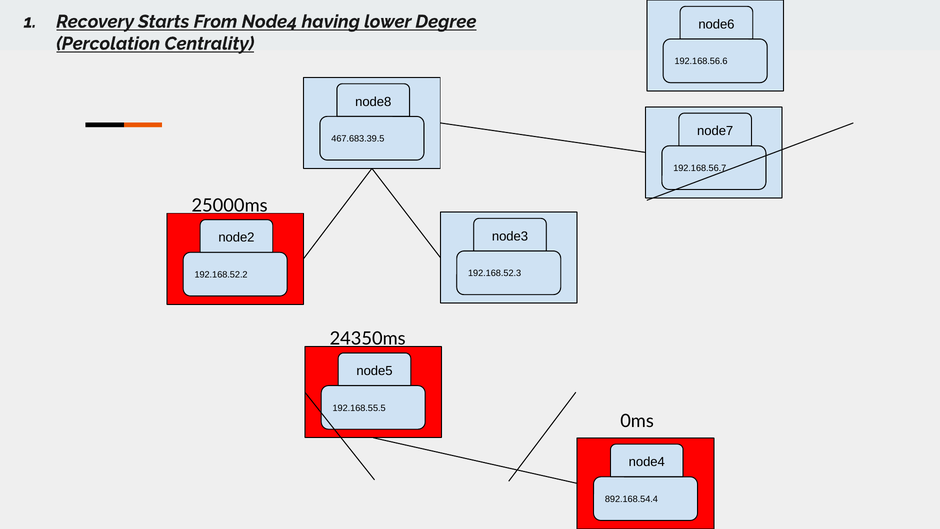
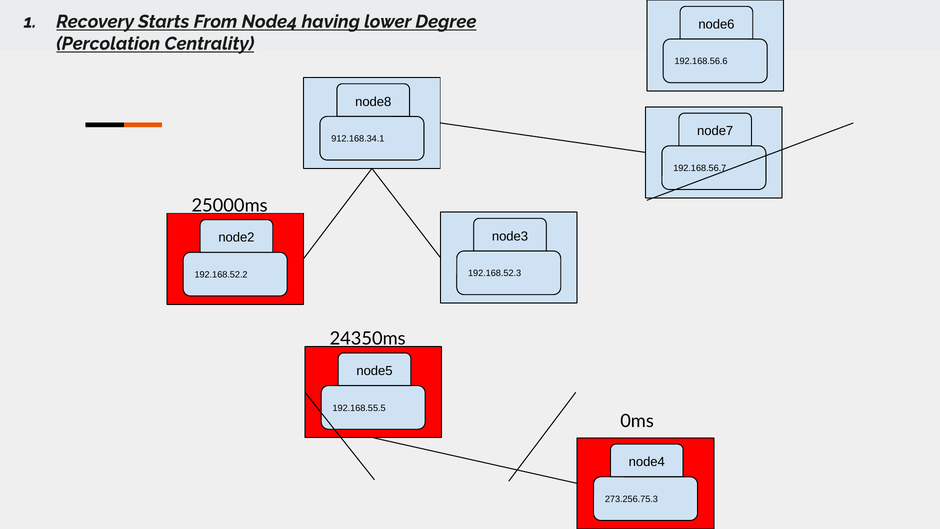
467.683.39.5: 467.683.39.5 -> 912.168.34.1
892.168.54.4: 892.168.54.4 -> 273.256.75.3
